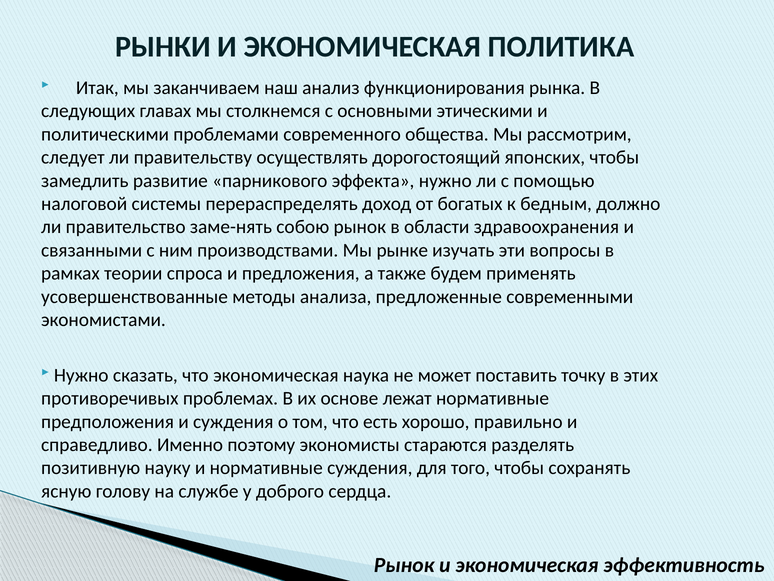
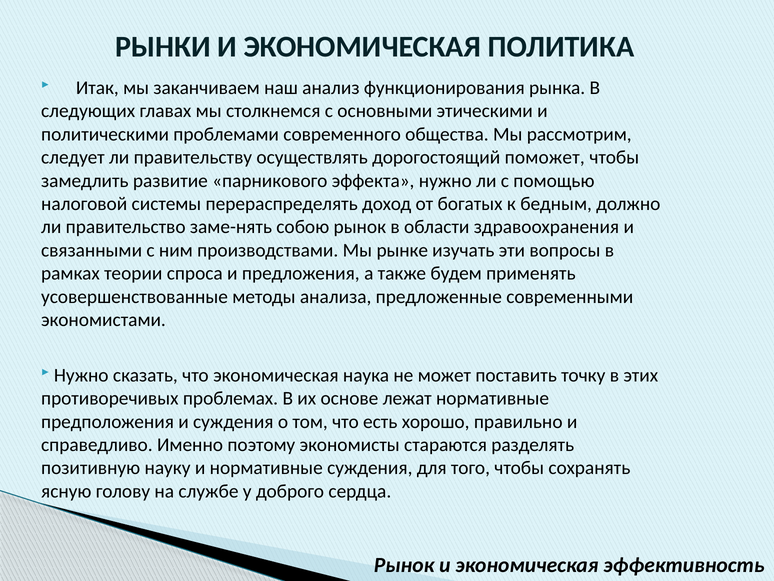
японских: японских -> поможет
